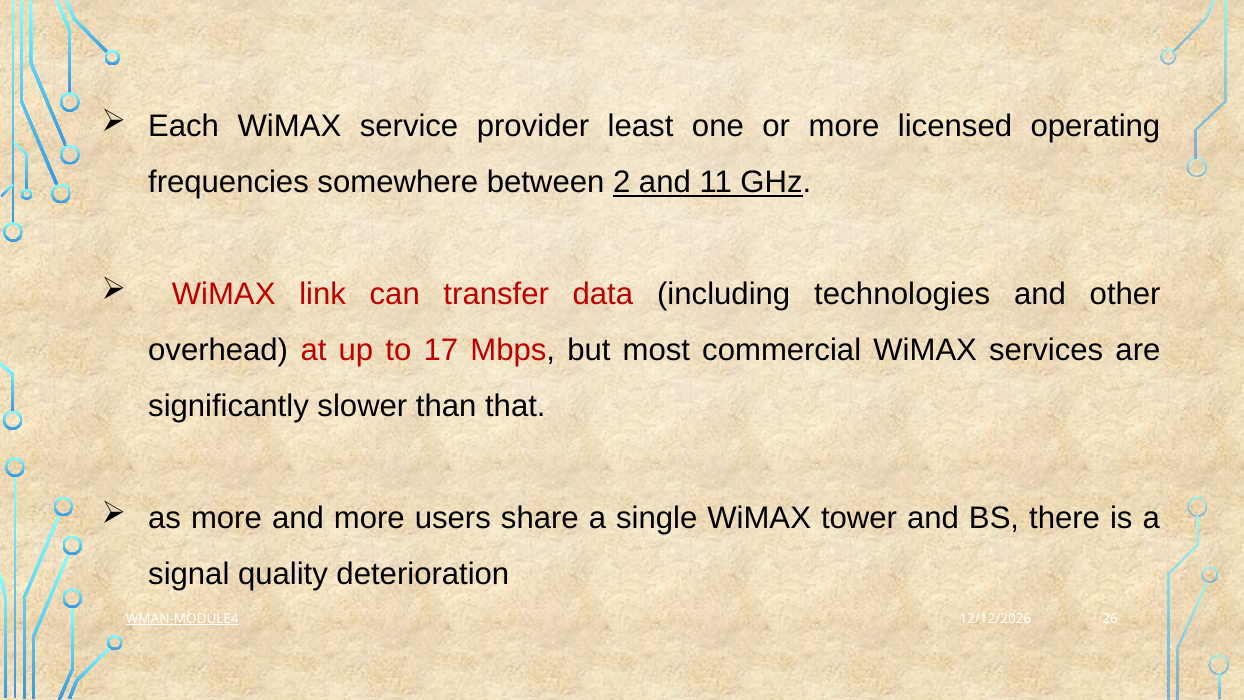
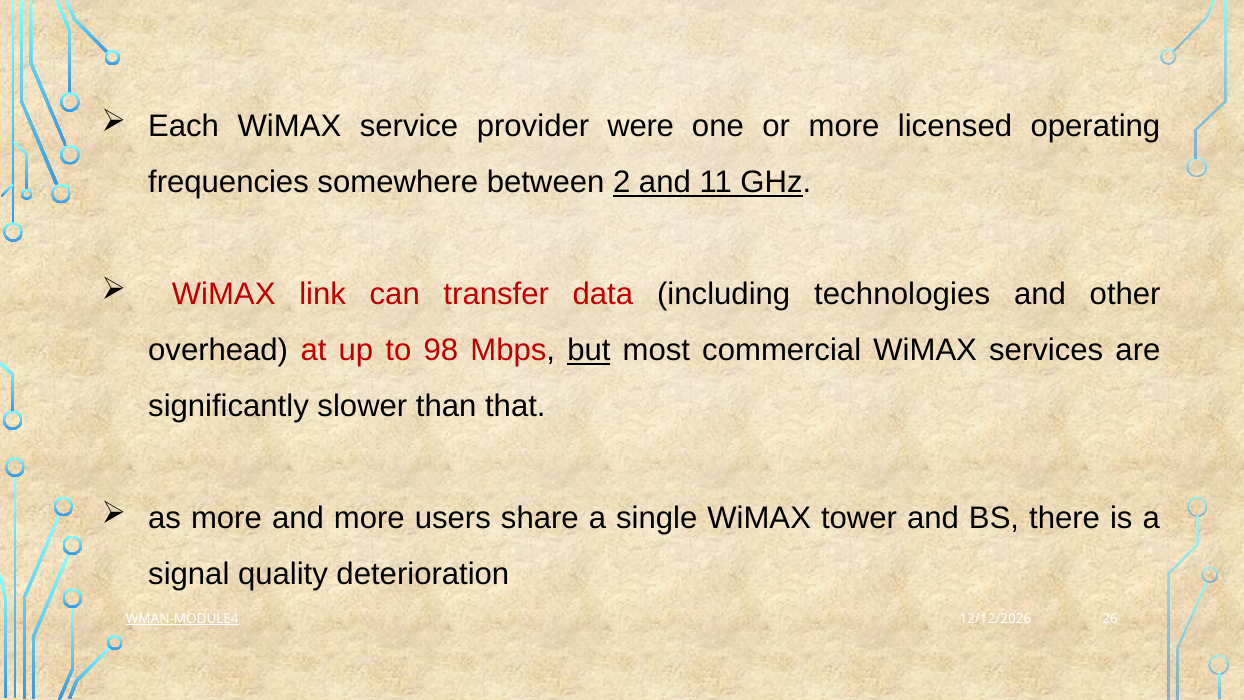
least: least -> were
17: 17 -> 98
but underline: none -> present
